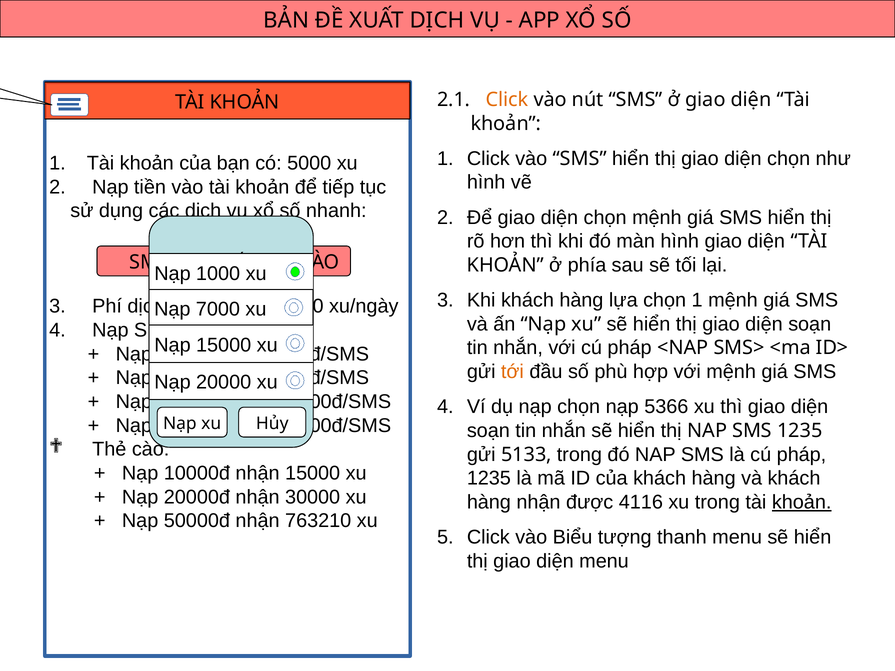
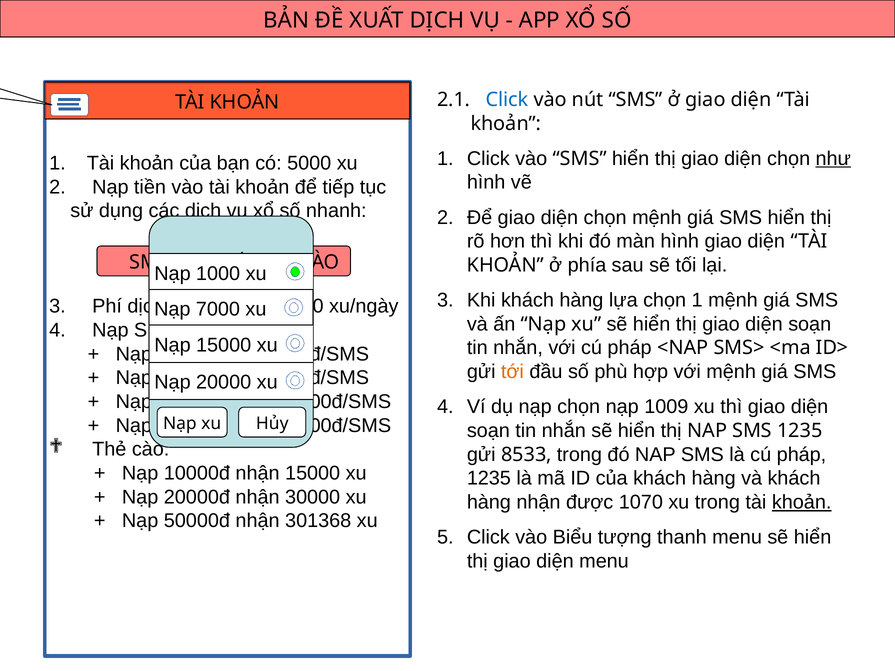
Click at (507, 100) colour: orange -> blue
như underline: none -> present
5366: 5366 -> 1009
5133: 5133 -> 8533
4116: 4116 -> 1070
763210: 763210 -> 301368
